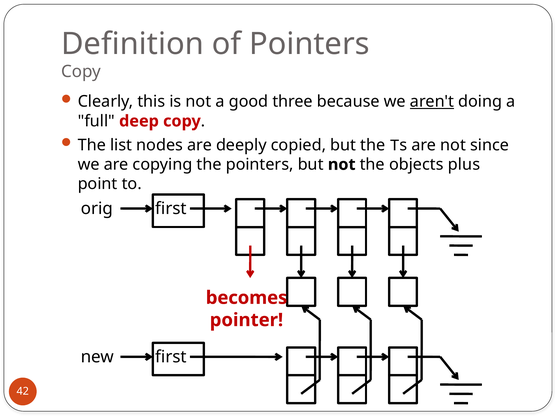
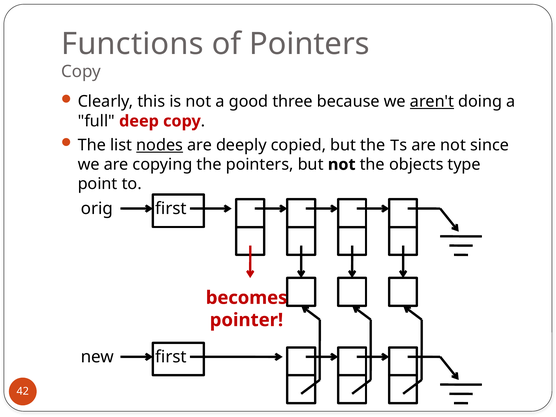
Definition: Definition -> Functions
nodes underline: none -> present
plus: plus -> type
